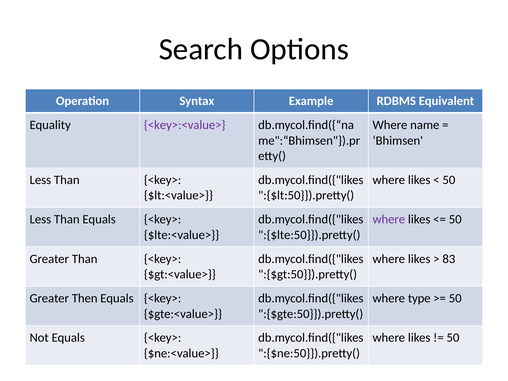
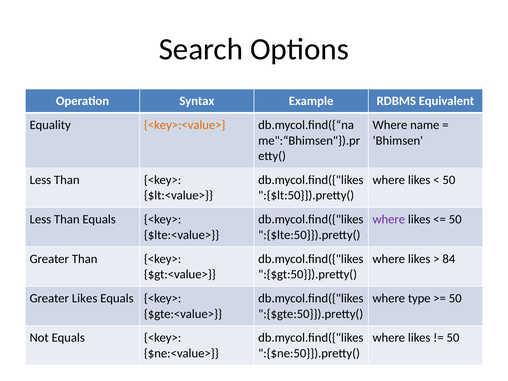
<key>:<value> colour: purple -> orange
83: 83 -> 84
Greater Then: Then -> Likes
